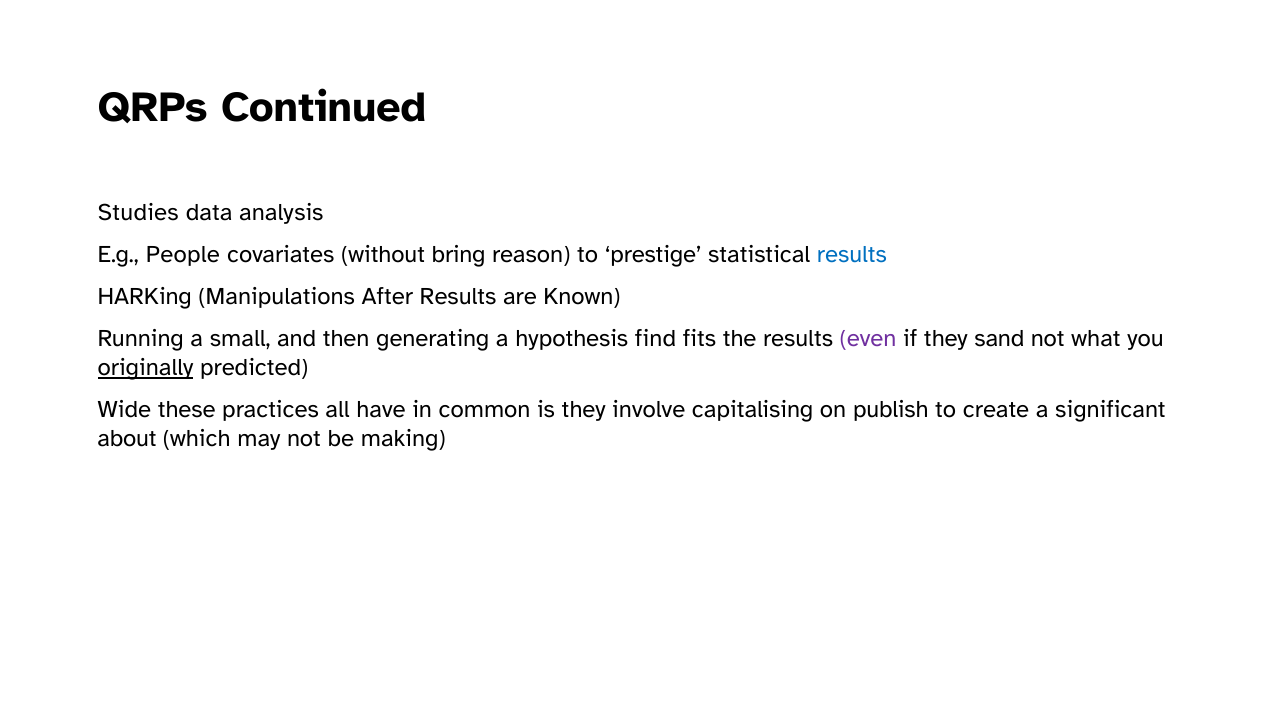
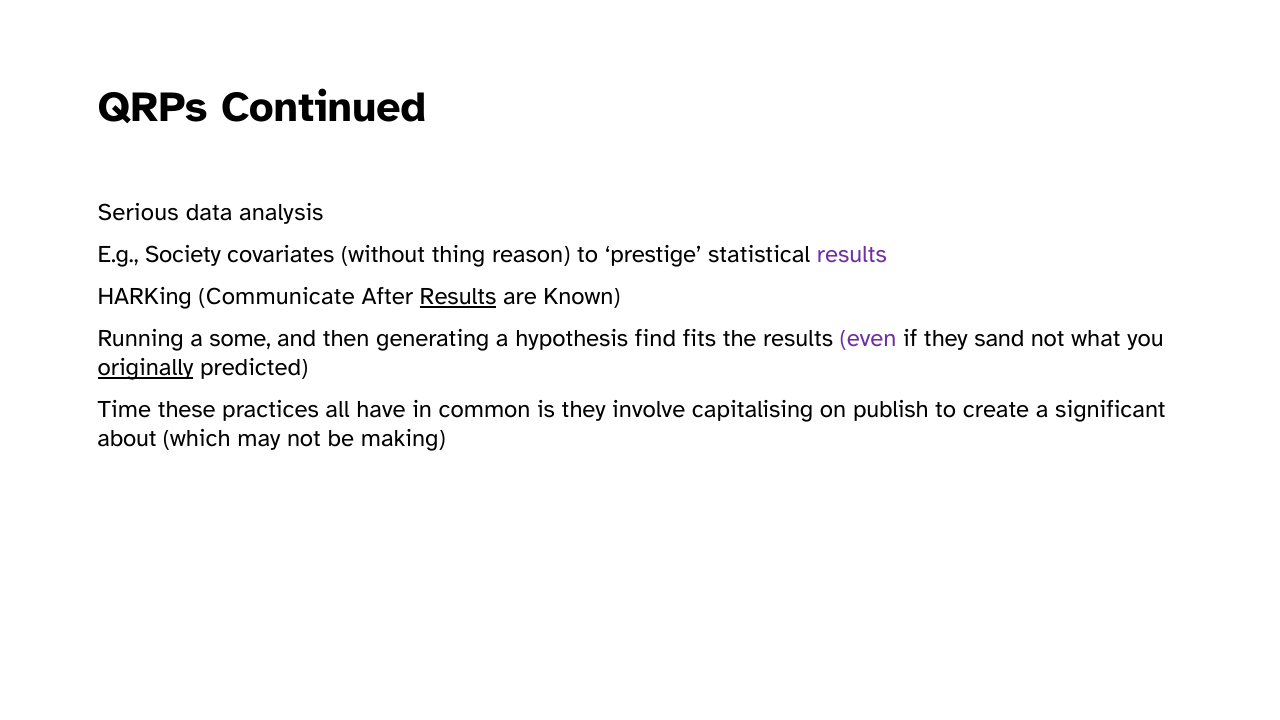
Studies: Studies -> Serious
People: People -> Society
bring: bring -> thing
results at (852, 255) colour: blue -> purple
Manipulations: Manipulations -> Communicate
Results at (458, 297) underline: none -> present
small: small -> some
Wide: Wide -> Time
